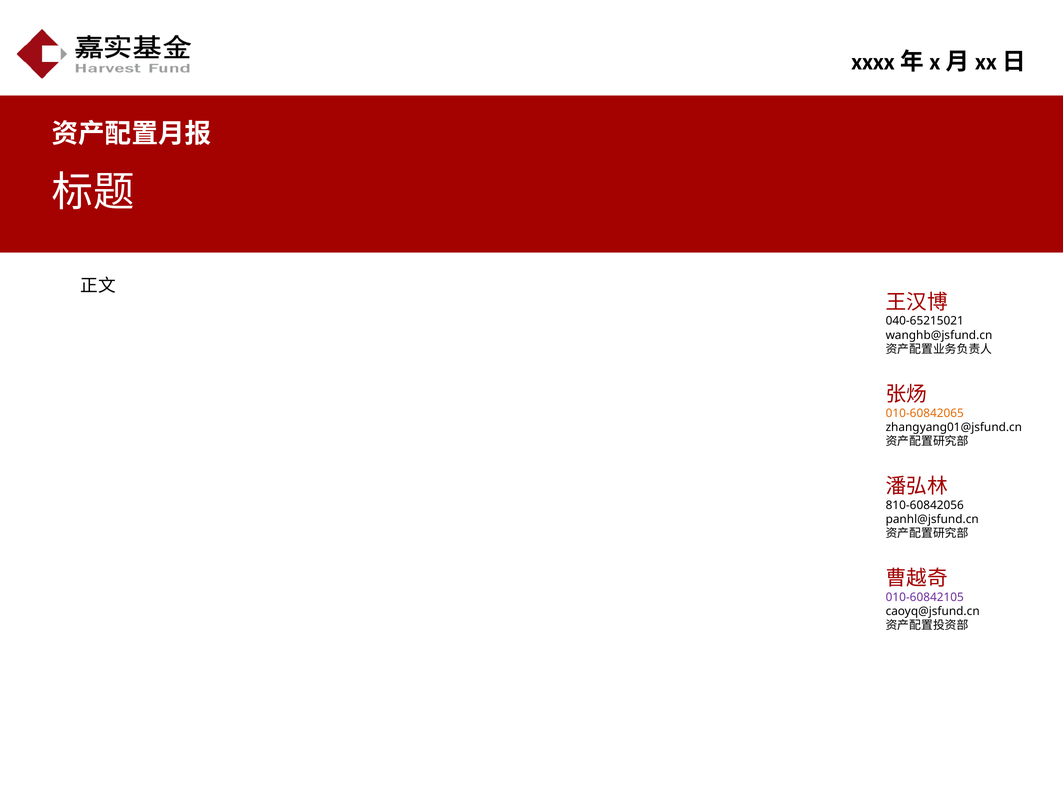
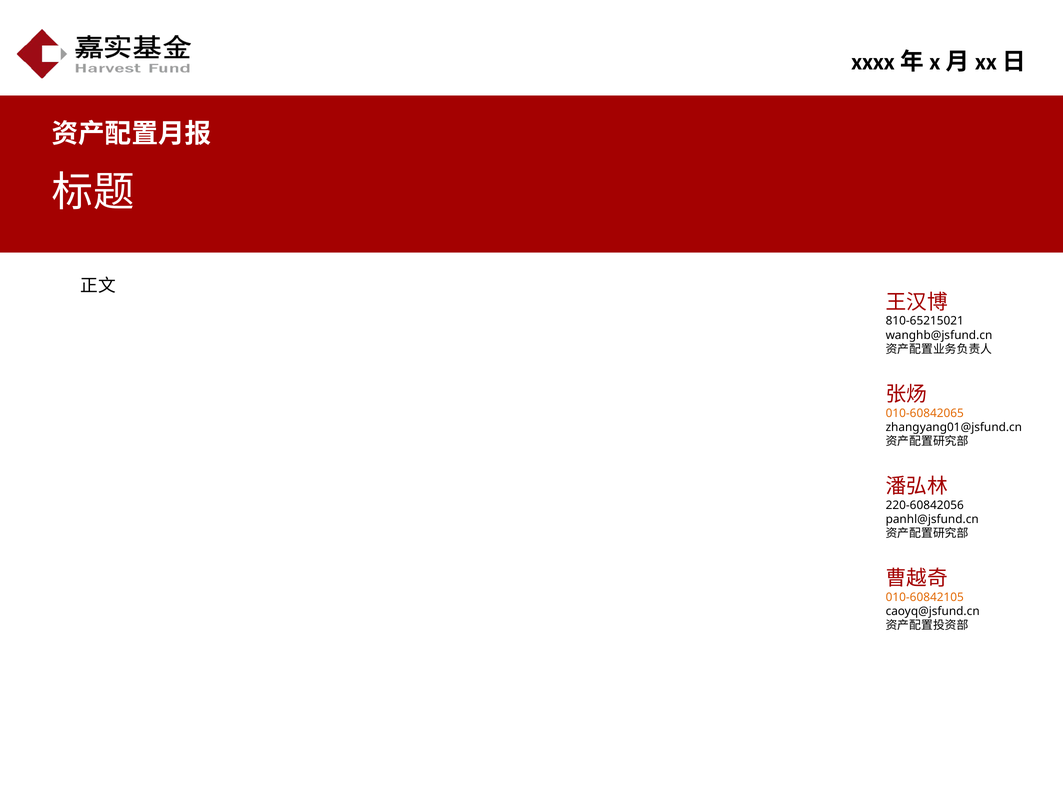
040-65215021: 040-65215021 -> 810-65215021
810-60842056: 810-60842056 -> 220-60842056
010-60842105 colour: purple -> orange
